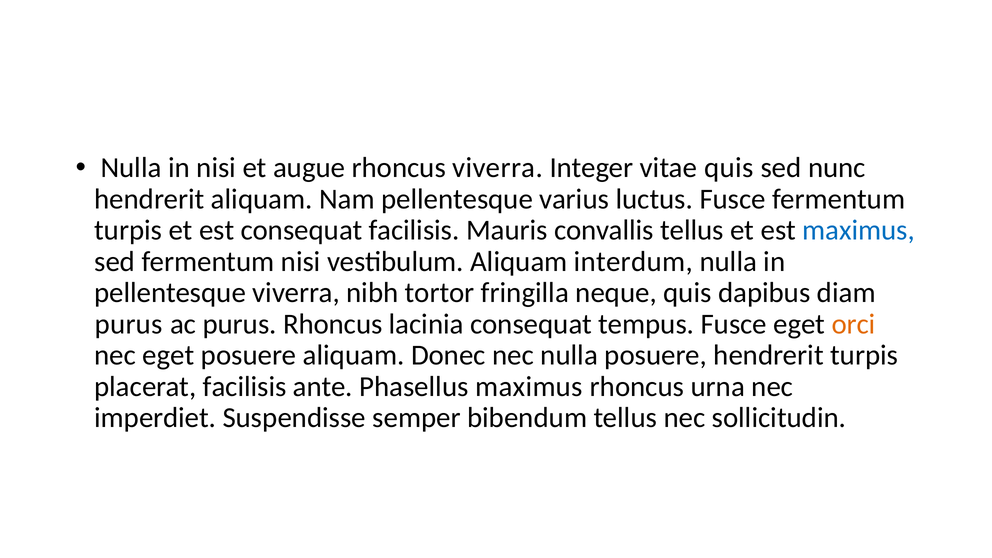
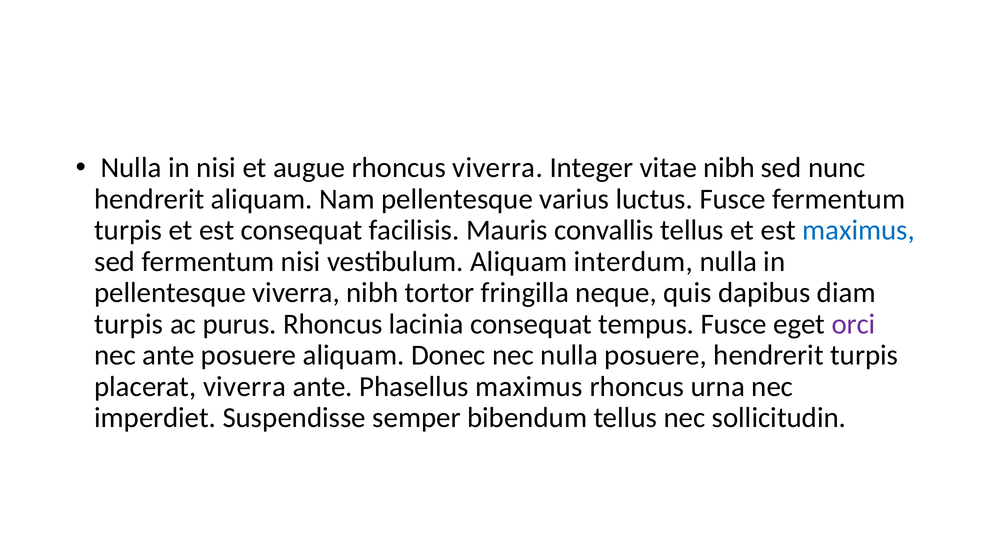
vitae quis: quis -> nibh
purus at (129, 324): purus -> turpis
orci colour: orange -> purple
nec eget: eget -> ante
placerat facilisis: facilisis -> viverra
